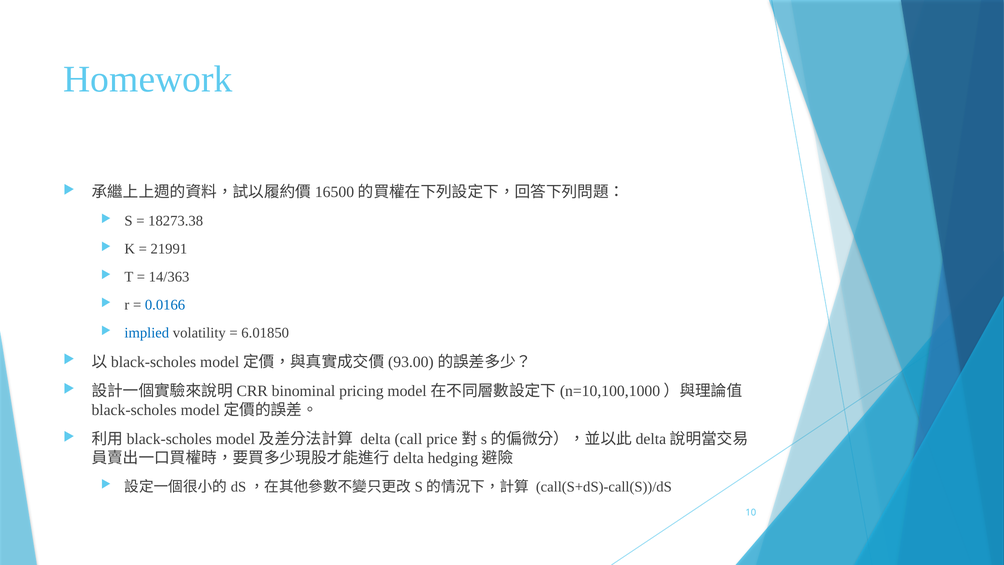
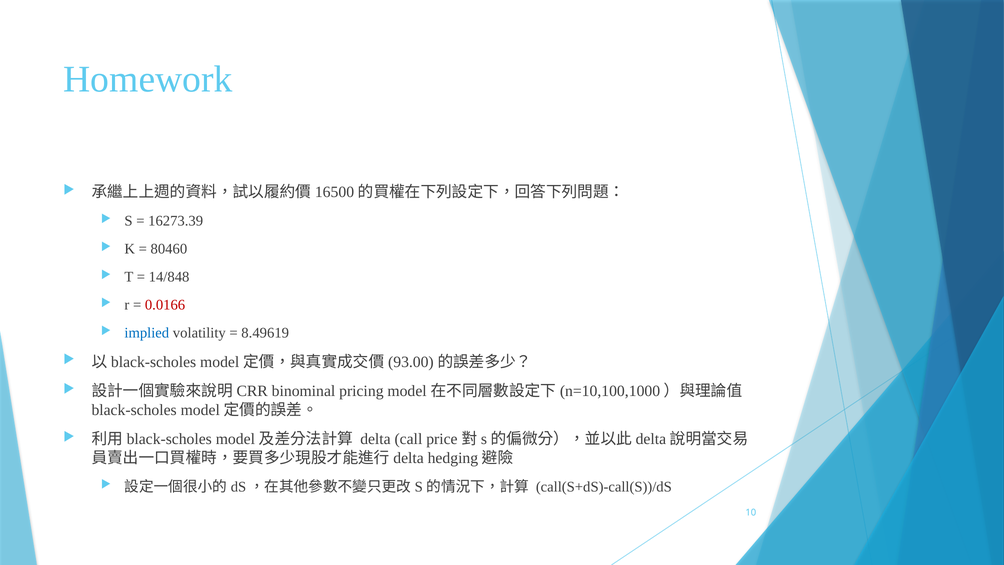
18273.38: 18273.38 -> 16273.39
21991: 21991 -> 80460
14/363: 14/363 -> 14/848
0.0166 colour: blue -> red
6.01850: 6.01850 -> 8.49619
